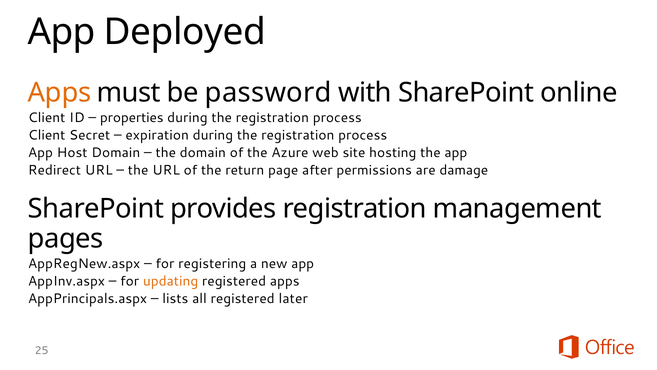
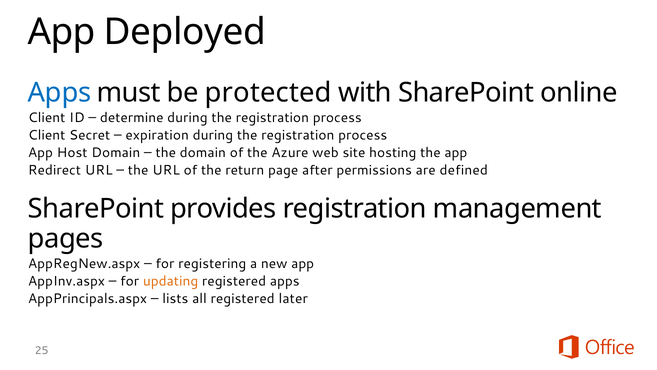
Apps at (59, 93) colour: orange -> blue
password: password -> protected
properties: properties -> determine
damage: damage -> defined
